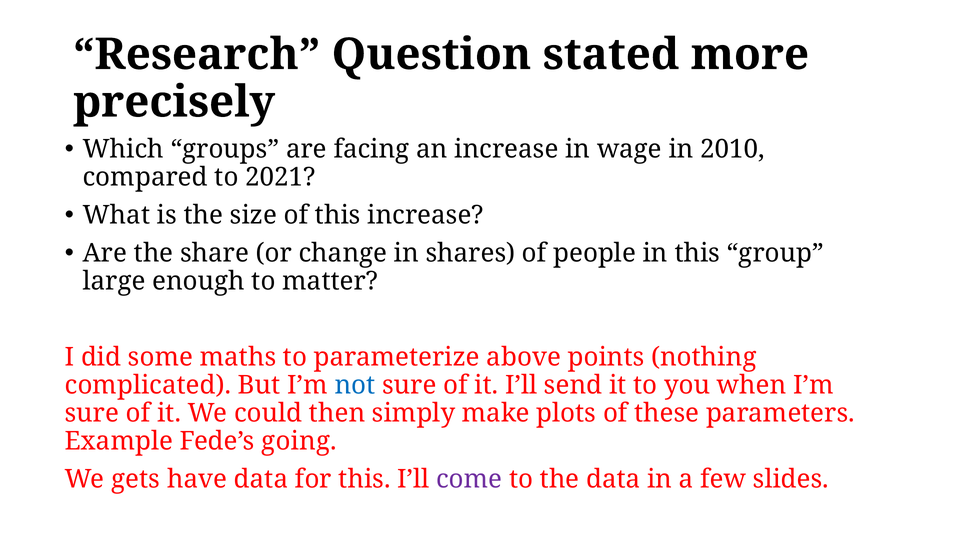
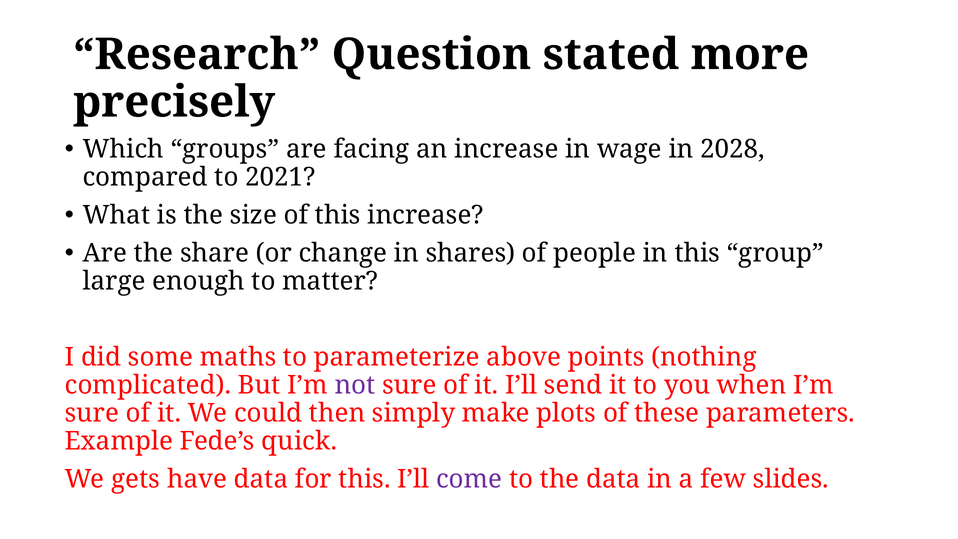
2010: 2010 -> 2028
not colour: blue -> purple
going: going -> quick
